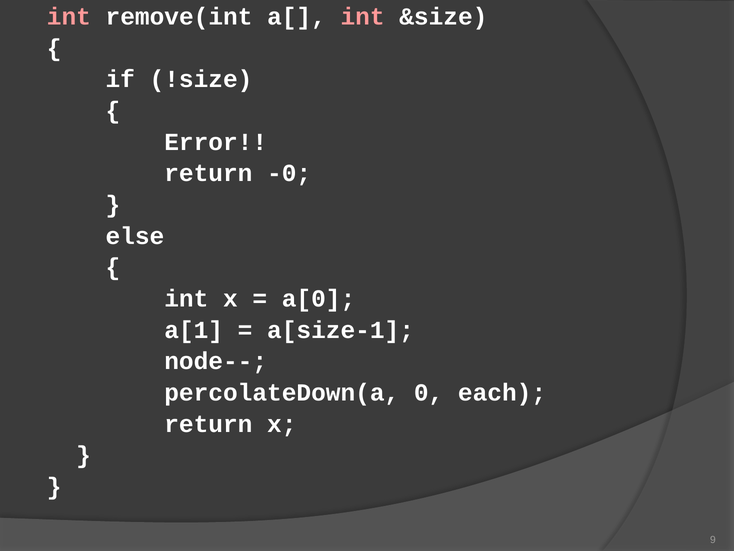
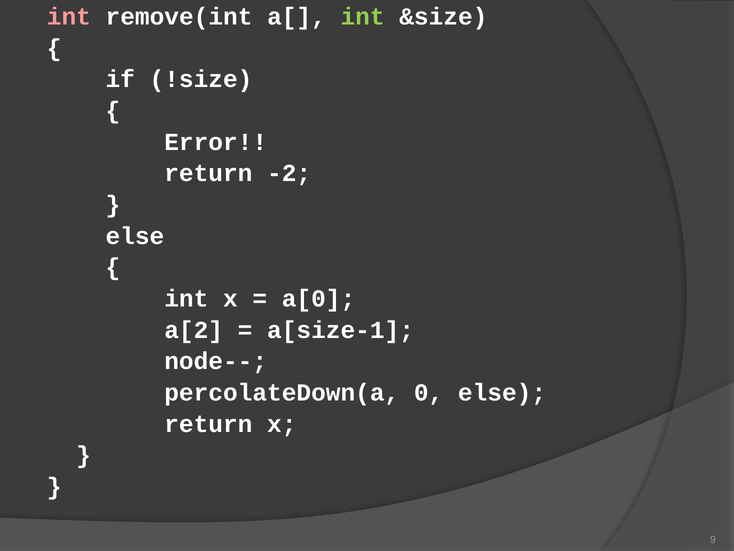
int at (363, 17) colour: pink -> light green
-0: -0 -> -2
a[1: a[1 -> a[2
0 each: each -> else
